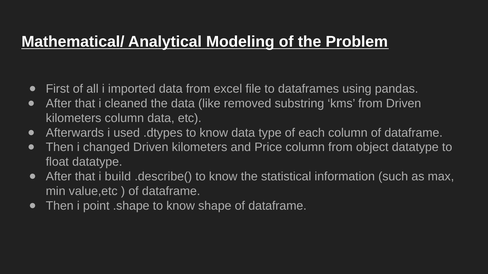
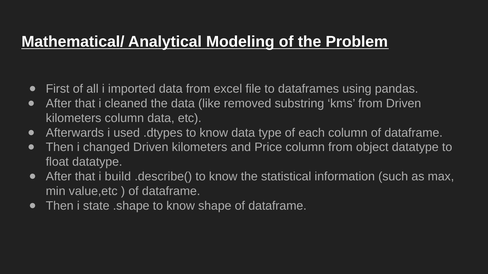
point: point -> state
